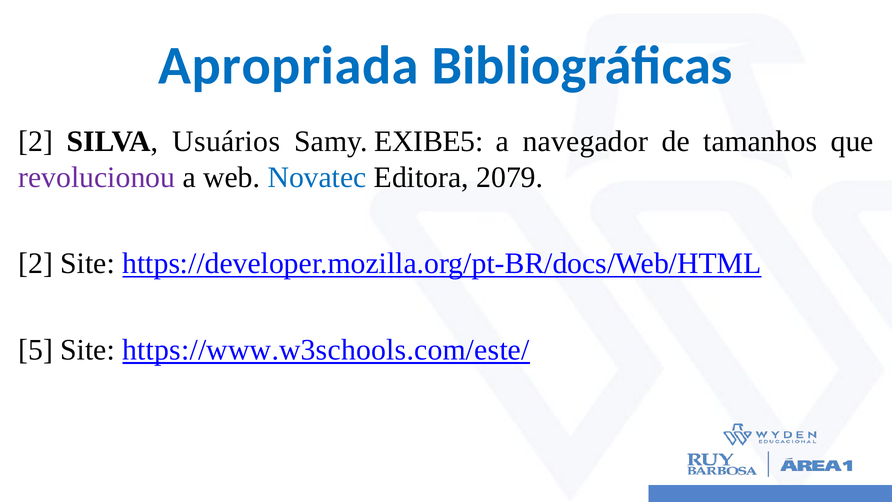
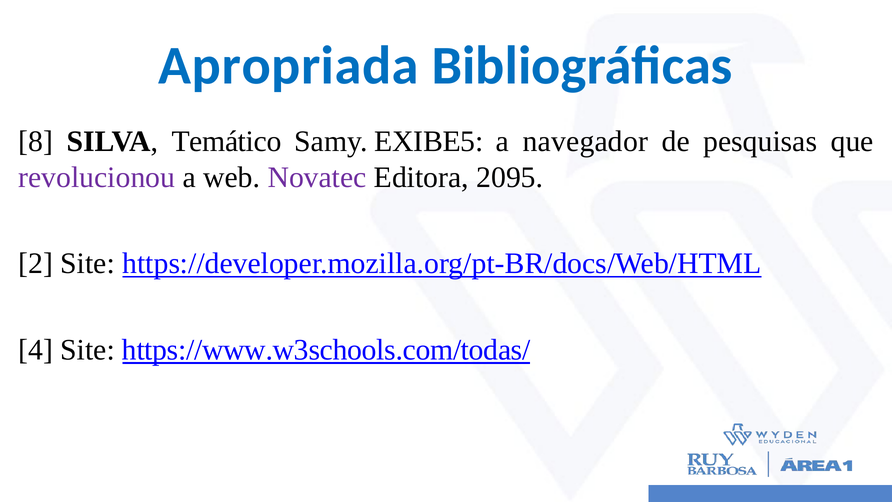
2 at (36, 141): 2 -> 8
Usuários: Usuários -> Temático
tamanhos: tamanhos -> pesquisas
Novatec colour: blue -> purple
2079: 2079 -> 2095
5: 5 -> 4
https://www.w3schools.com/este/: https://www.w3schools.com/este/ -> https://www.w3schools.com/todas/
